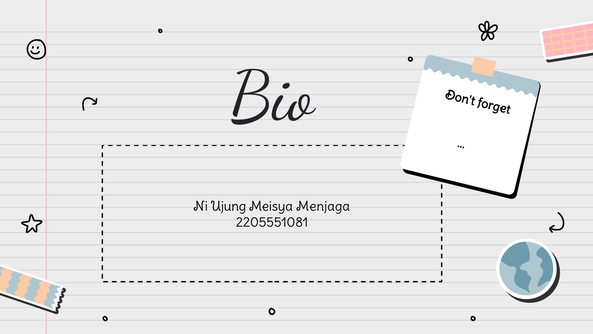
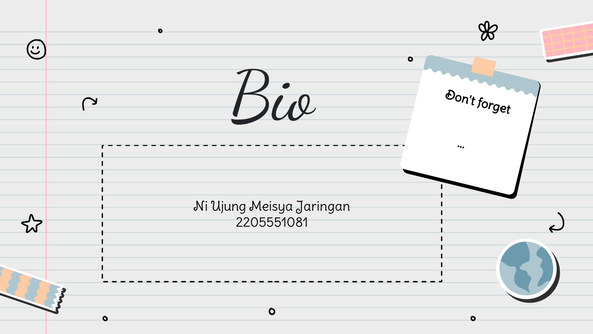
Menjaga: Menjaga -> Jaringan
